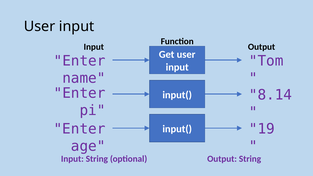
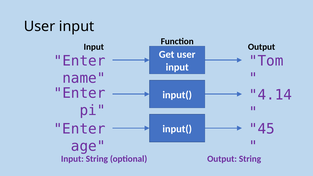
8.14: 8.14 -> 4.14
19: 19 -> 45
